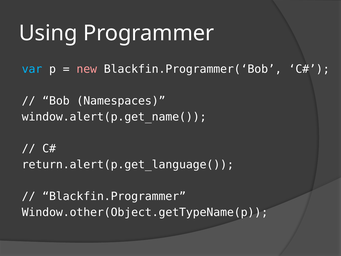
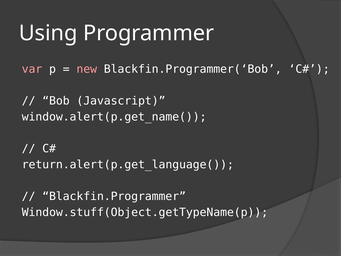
var colour: light blue -> pink
Namespaces: Namespaces -> Javascript
Window.other(Object.getTypeName(p: Window.other(Object.getTypeName(p -> Window.stuff(Object.getTypeName(p
